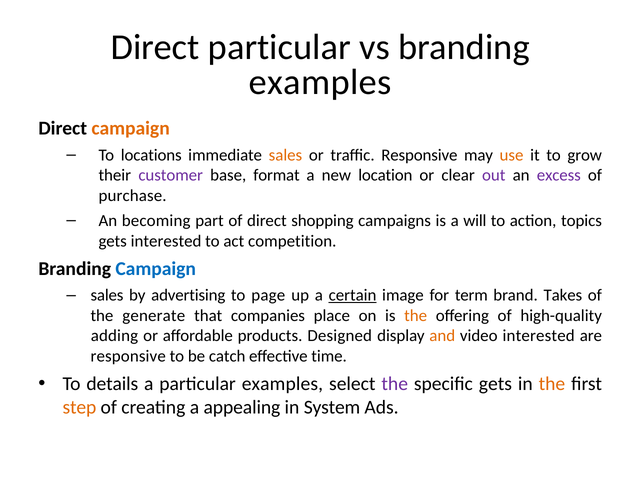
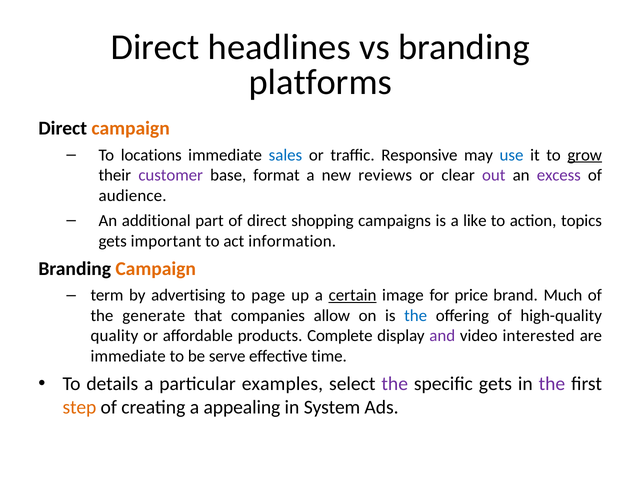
Direct particular: particular -> headlines
examples at (320, 82): examples -> platforms
sales at (285, 155) colour: orange -> blue
use colour: orange -> blue
grow underline: none -> present
location: location -> reviews
purchase: purchase -> audience
becoming: becoming -> additional
will: will -> like
gets interested: interested -> important
competition: competition -> information
Campaign at (156, 269) colour: blue -> orange
sales at (107, 296): sales -> term
term: term -> price
Takes: Takes -> Much
place: place -> allow
the at (416, 316) colour: orange -> blue
adding: adding -> quality
Designed: Designed -> Complete
and colour: orange -> purple
responsive at (128, 357): responsive -> immediate
catch: catch -> serve
the at (552, 384) colour: orange -> purple
